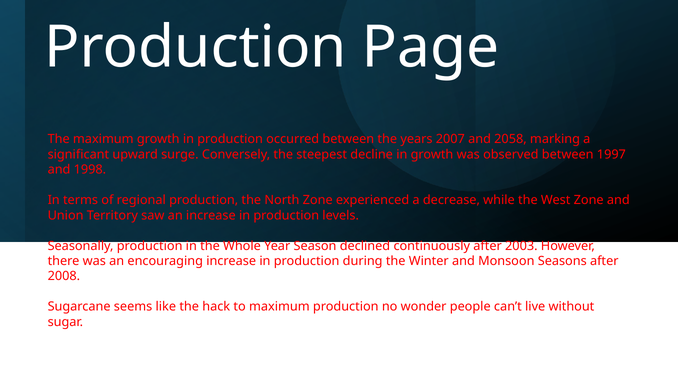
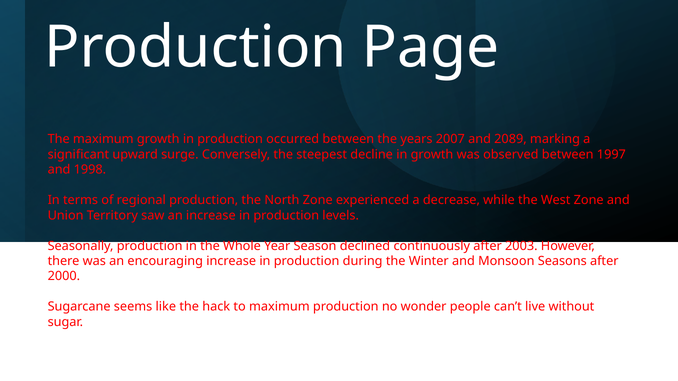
2058: 2058 -> 2089
2008: 2008 -> 2000
